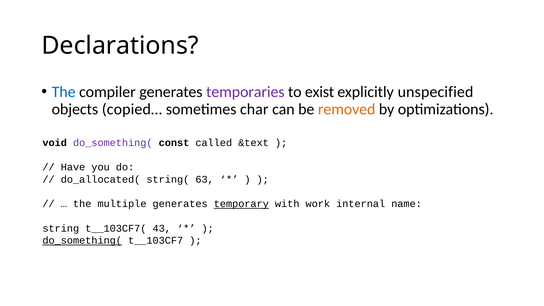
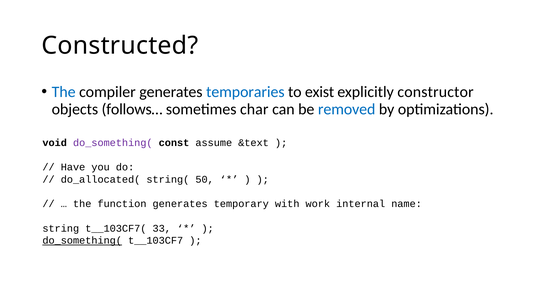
Declarations: Declarations -> Constructed
temporaries colour: purple -> blue
unspecified: unspecified -> constructor
copied…: copied… -> follows…
removed colour: orange -> blue
called: called -> assume
63: 63 -> 50
multiple: multiple -> function
temporary underline: present -> none
43: 43 -> 33
